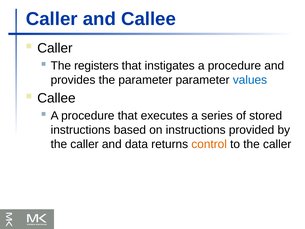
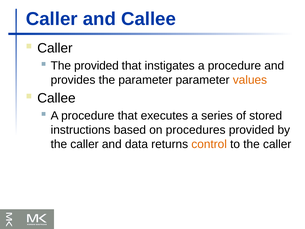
The registers: registers -> provided
values colour: blue -> orange
on instructions: instructions -> procedures
